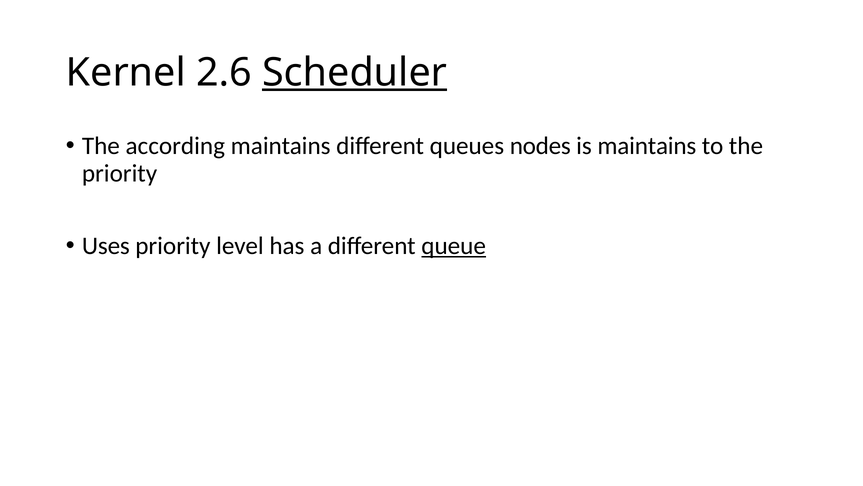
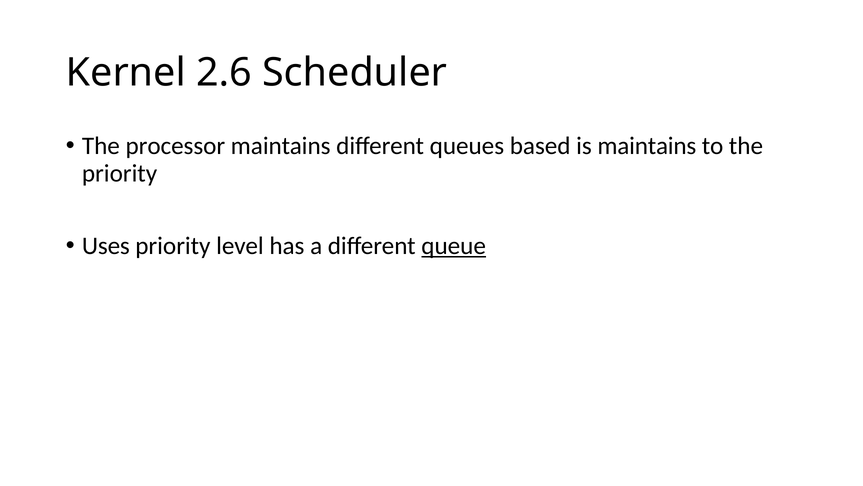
Scheduler underline: present -> none
according: according -> processor
nodes: nodes -> based
